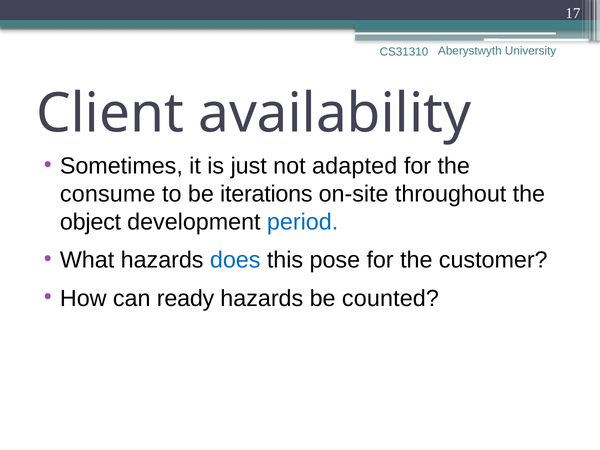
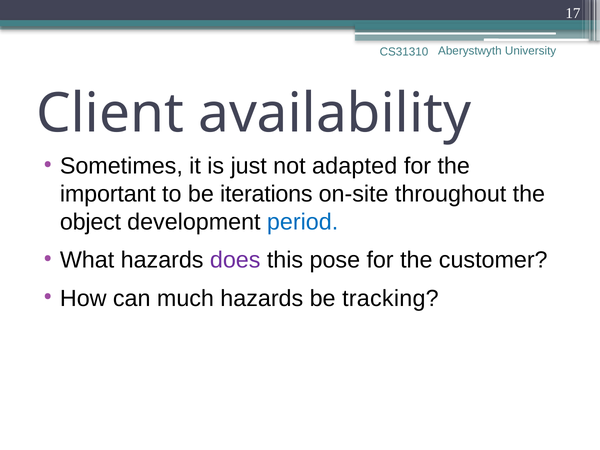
consume: consume -> important
does colour: blue -> purple
ready: ready -> much
counted: counted -> tracking
